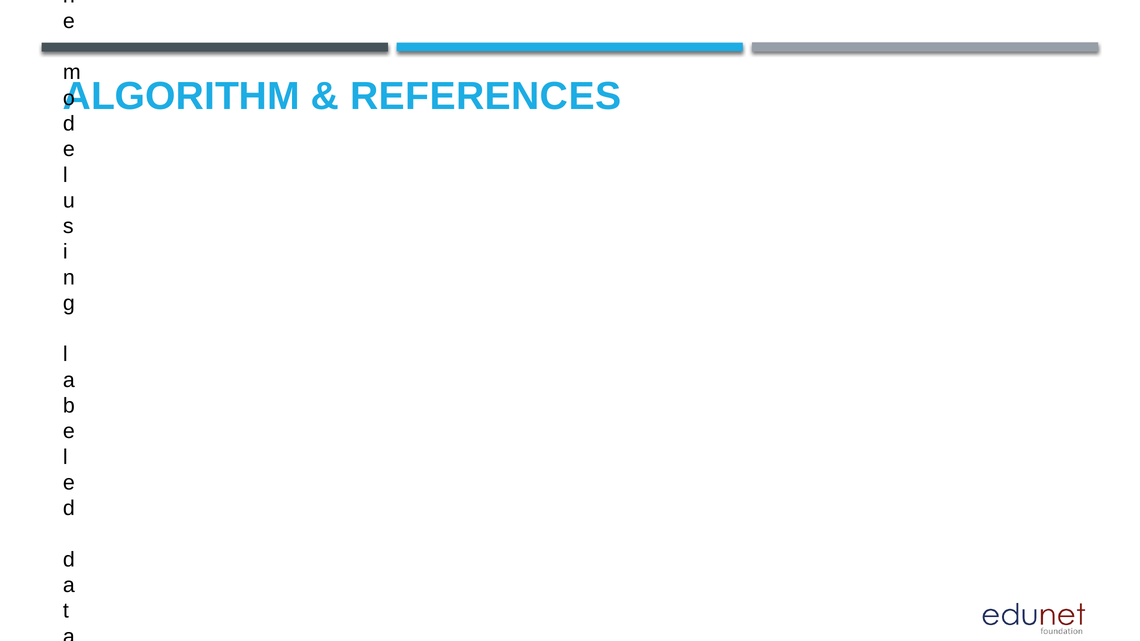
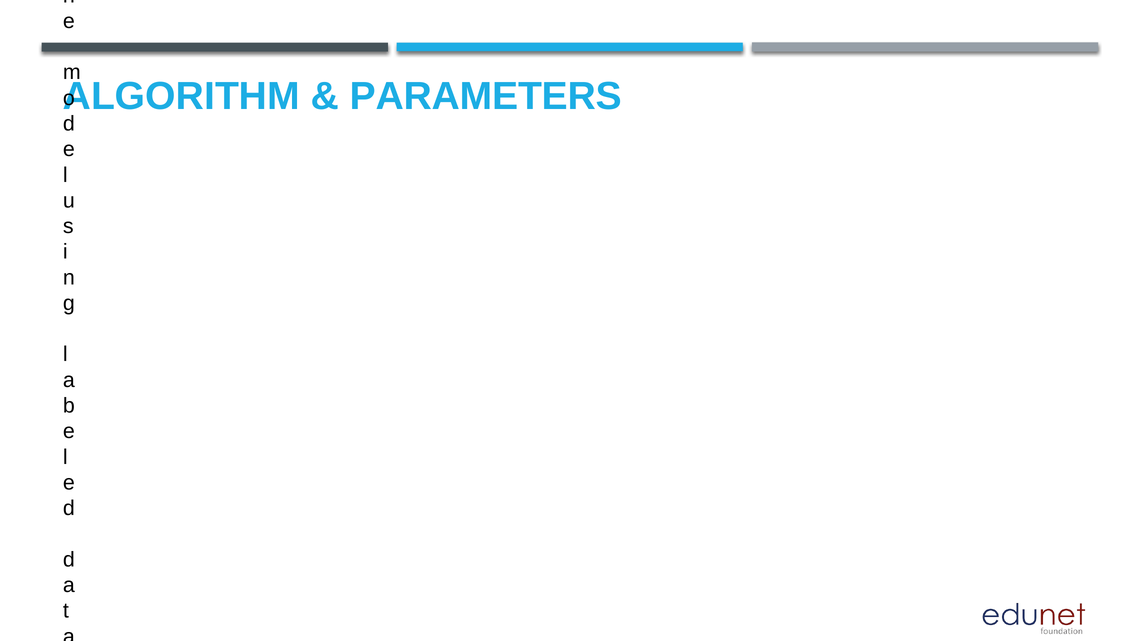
REFERENCES: REFERENCES -> PARAMETERS
